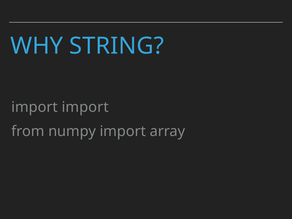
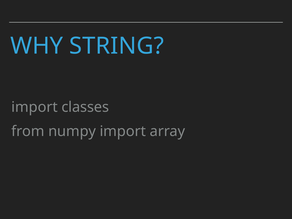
import import: import -> classes
